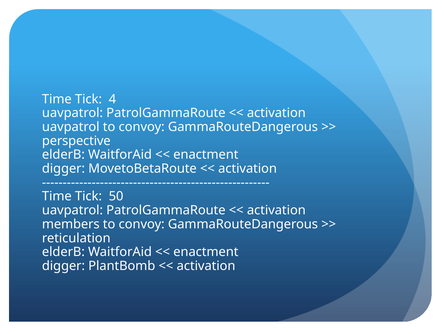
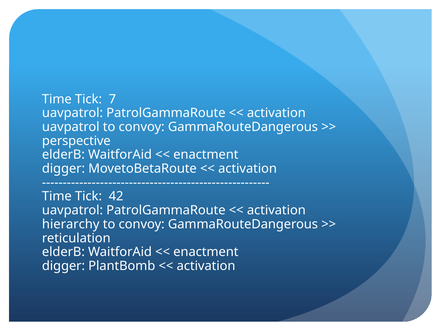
4: 4 -> 7
50: 50 -> 42
members: members -> hierarchy
